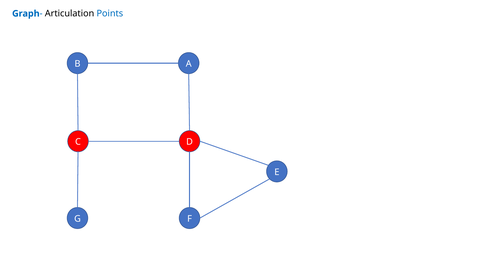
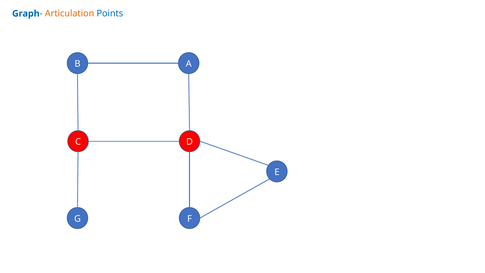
Articulation colour: black -> orange
